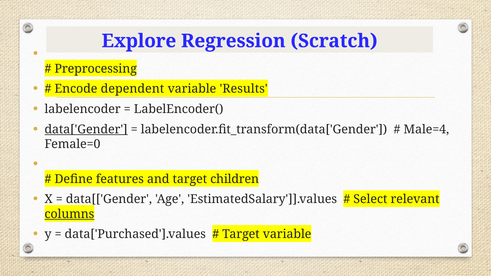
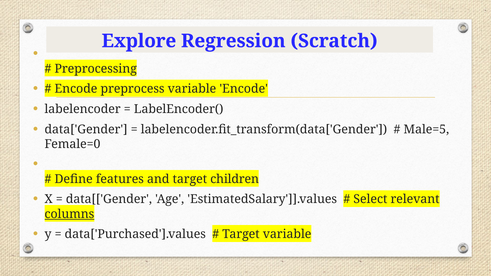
dependent: dependent -> preprocess
variable Results: Results -> Encode
data['Gender underline: present -> none
Male=4: Male=4 -> Male=5
